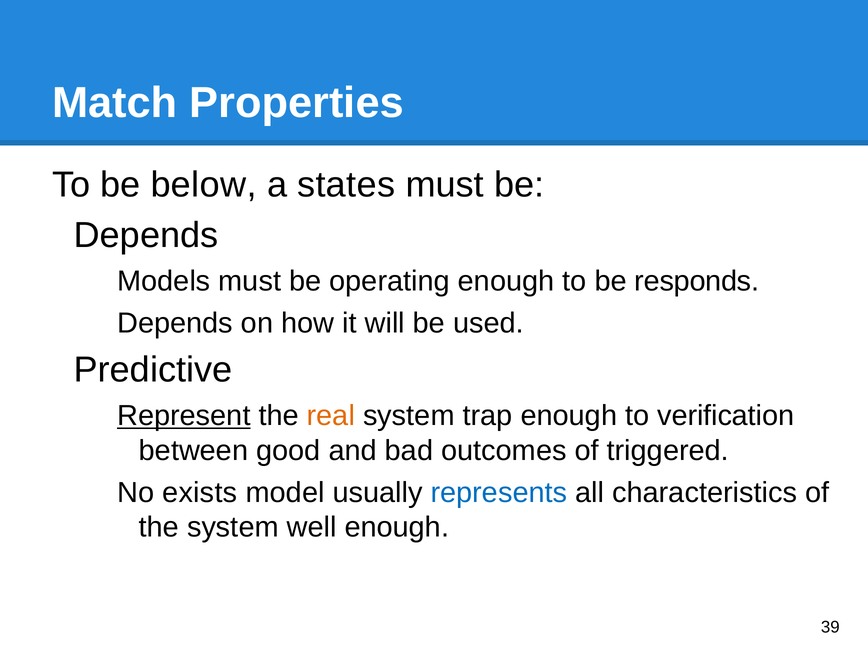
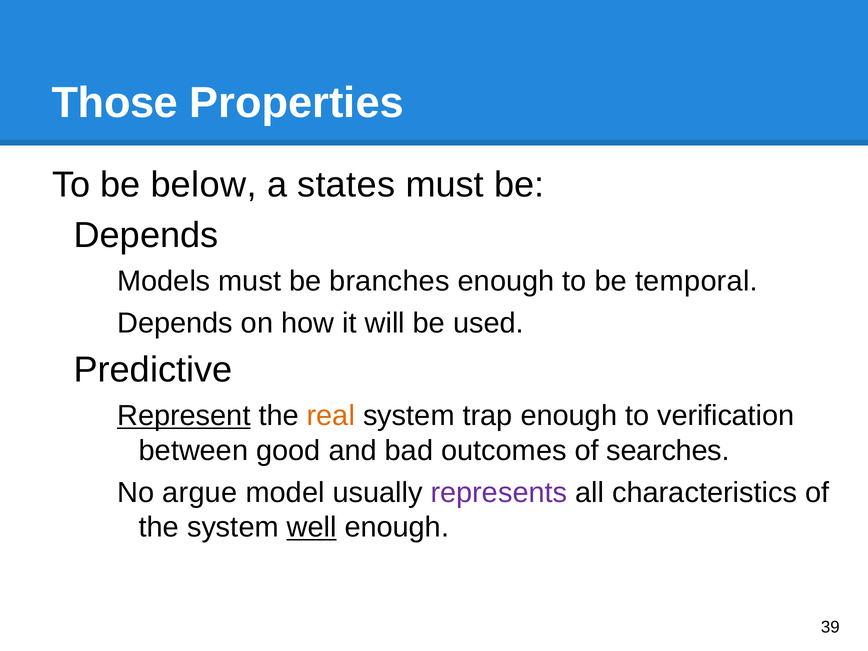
Match: Match -> Those
operating: operating -> branches
responds: responds -> temporal
triggered: triggered -> searches
exists: exists -> argue
represents colour: blue -> purple
well underline: none -> present
